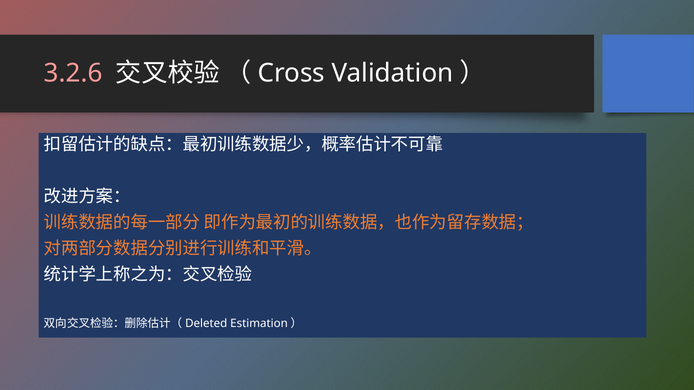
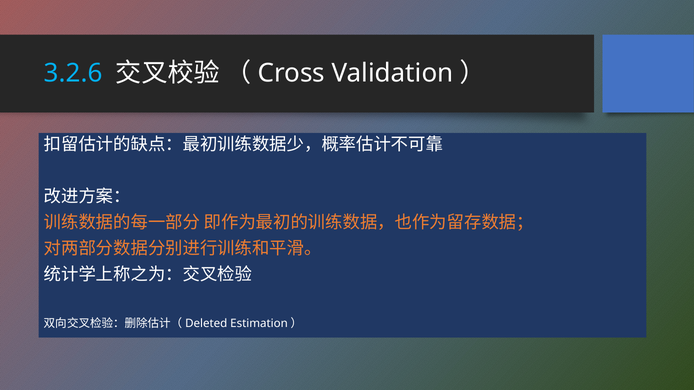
3.2.6 colour: pink -> light blue
